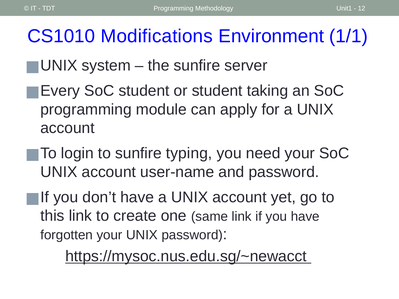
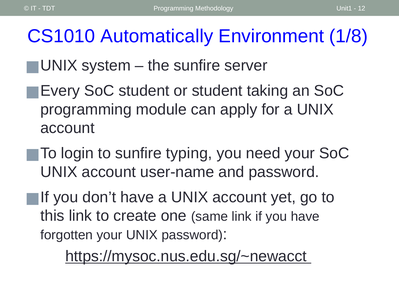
Modifications: Modifications -> Automatically
1/1: 1/1 -> 1/8
